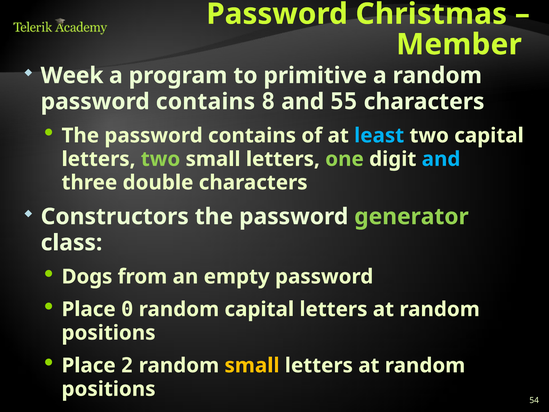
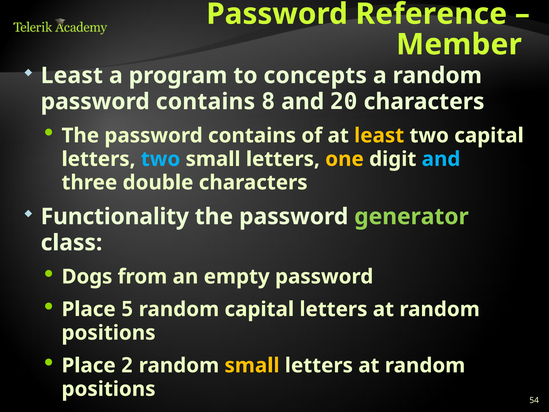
Christmas: Christmas -> Reference
Week at (72, 75): Week -> Least
primitive: primitive -> concepts
55: 55 -> 20
least at (379, 136) colour: light blue -> yellow
two at (161, 159) colour: light green -> light blue
one colour: light green -> yellow
Constructors: Constructors -> Functionality
0: 0 -> 5
